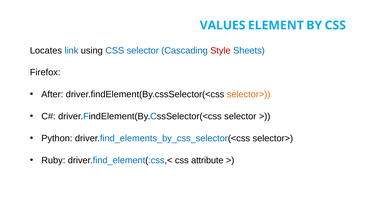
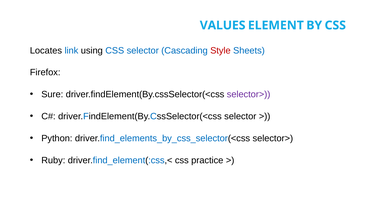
After: After -> Sure
selector> at (249, 95) colour: orange -> purple
attribute: attribute -> practice
